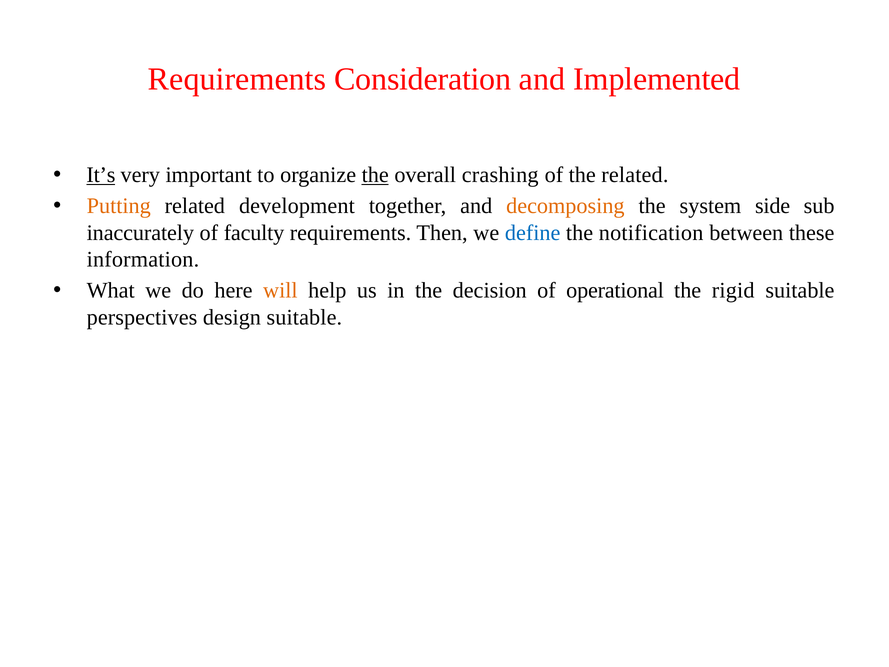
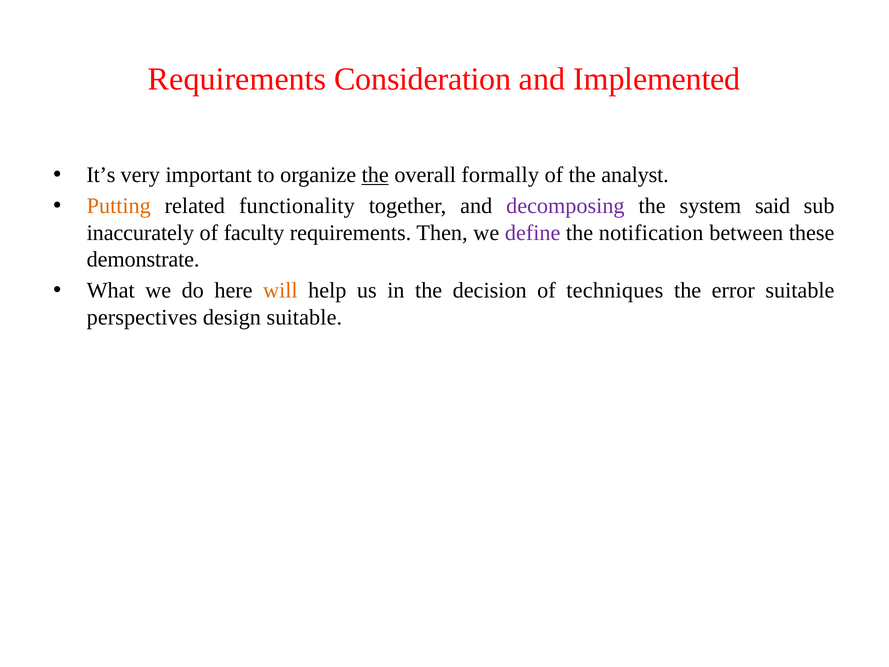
It’s underline: present -> none
crashing: crashing -> formally
the related: related -> analyst
development: development -> functionality
decomposing colour: orange -> purple
side: side -> said
define colour: blue -> purple
information: information -> demonstrate
operational: operational -> techniques
rigid: rigid -> error
